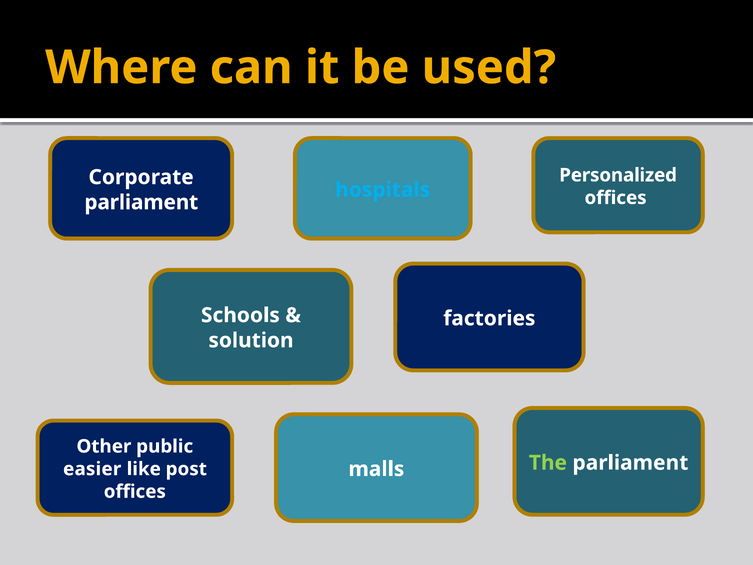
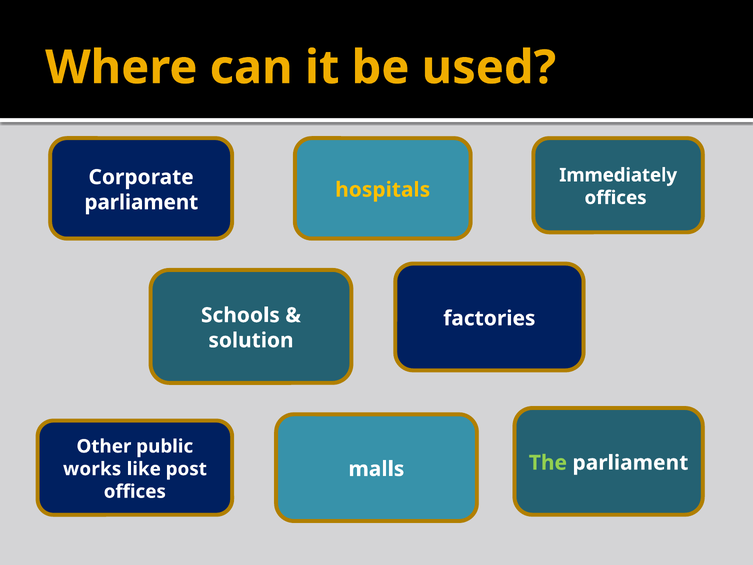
Personalized: Personalized -> Immediately
hospitals colour: light blue -> yellow
easier: easier -> works
